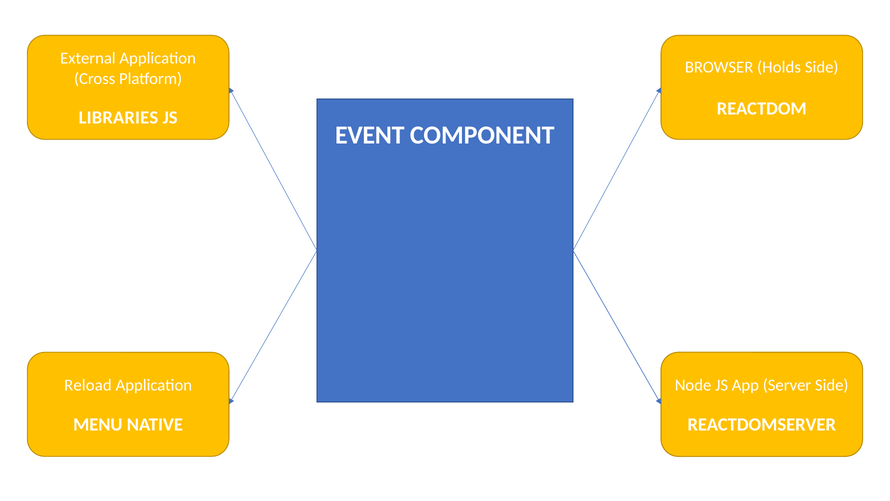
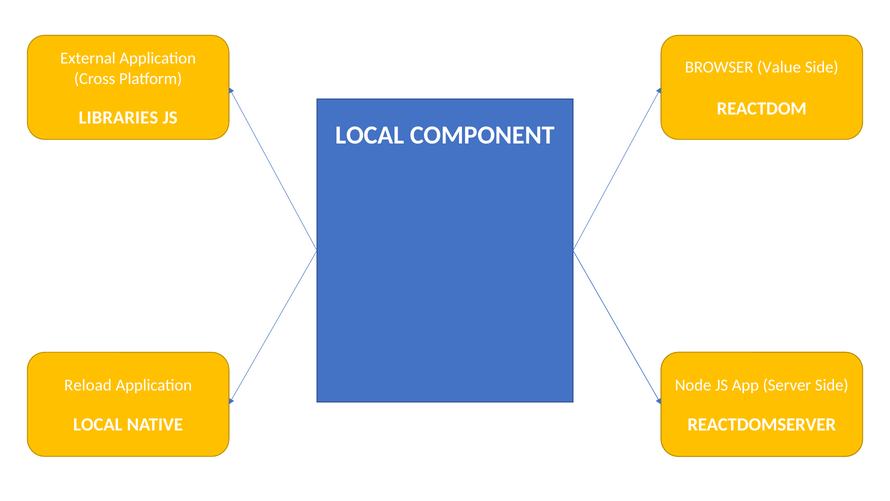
Holds: Holds -> Value
EVENT at (370, 135): EVENT -> LOCAL
MENU at (98, 424): MENU -> LOCAL
